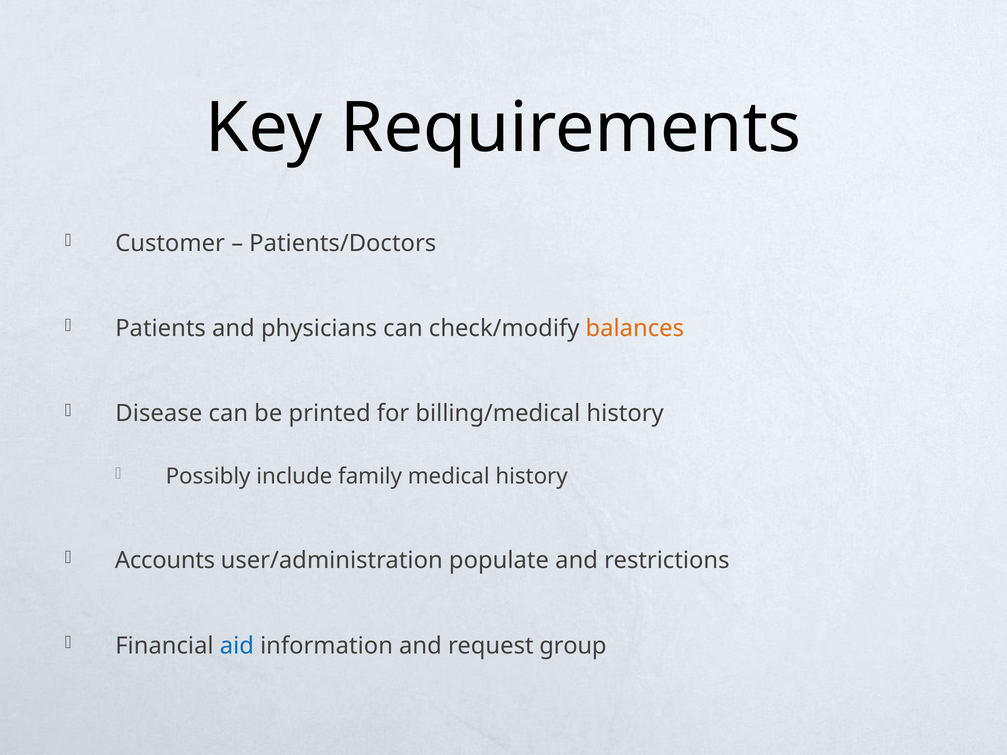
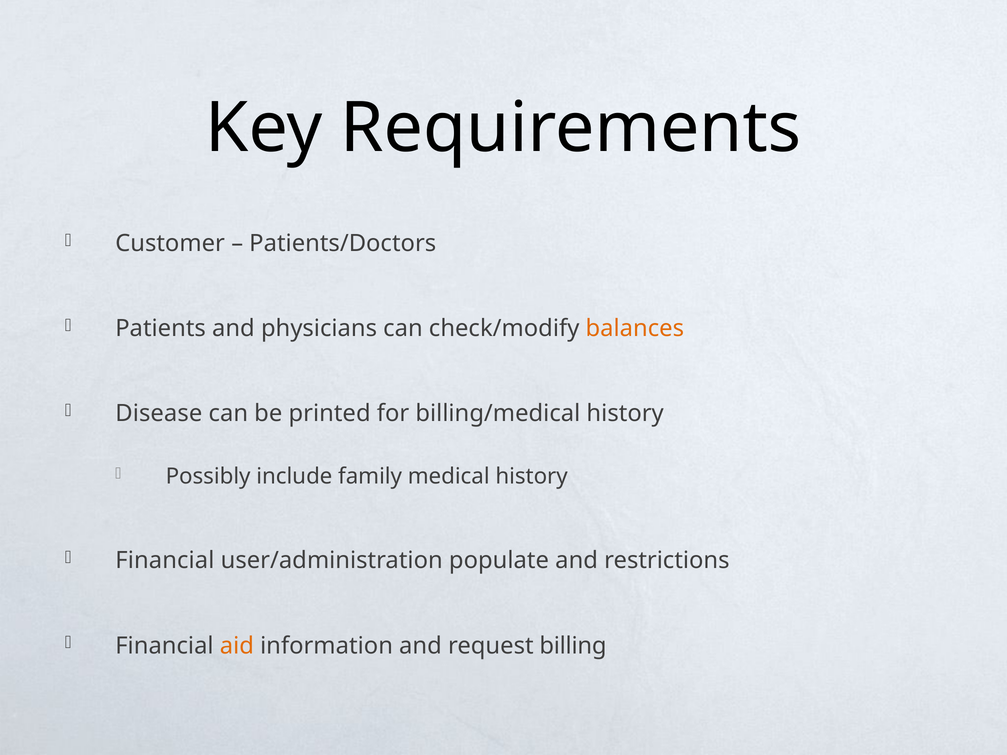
Accounts at (165, 561): Accounts -> Financial
aid colour: blue -> orange
group: group -> billing
